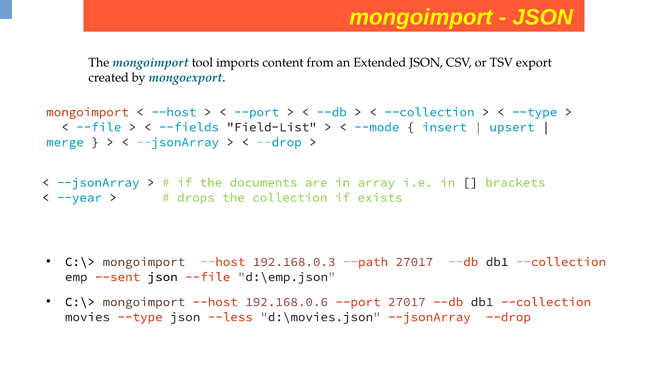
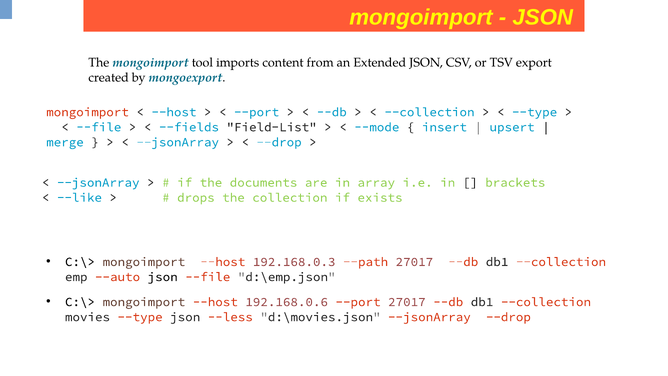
--year: --year -> --like
--sent: --sent -> --auto
